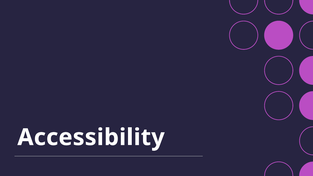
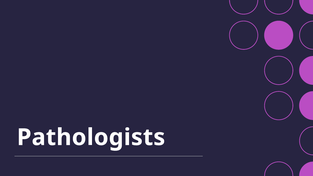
Accessibility: Accessibility -> Pathologists
